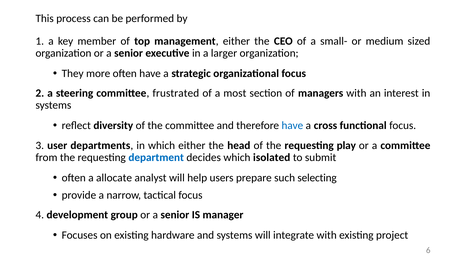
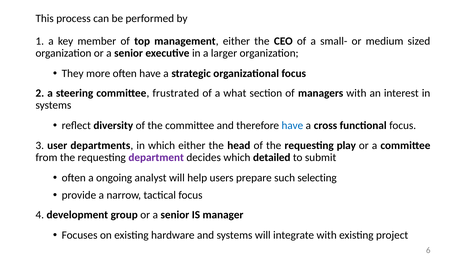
most: most -> what
department colour: blue -> purple
isolated: isolated -> detailed
allocate: allocate -> ongoing
